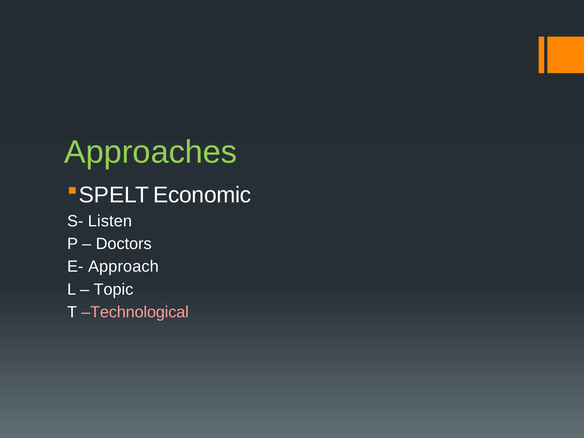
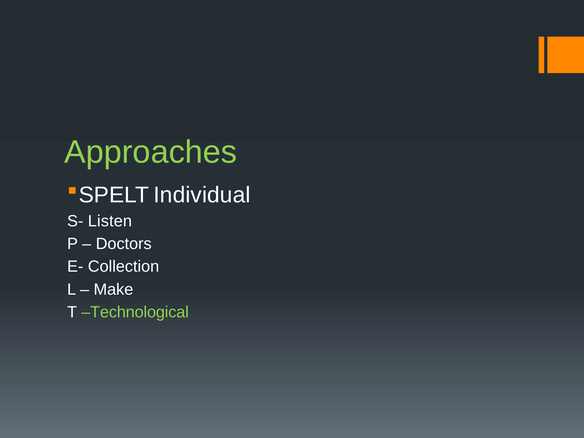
Economic: Economic -> Individual
Approach: Approach -> Collection
Topic: Topic -> Make
Technological colour: pink -> light green
